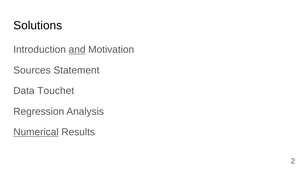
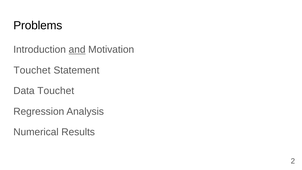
Solutions: Solutions -> Problems
Sources at (32, 70): Sources -> Touchet
Numerical underline: present -> none
